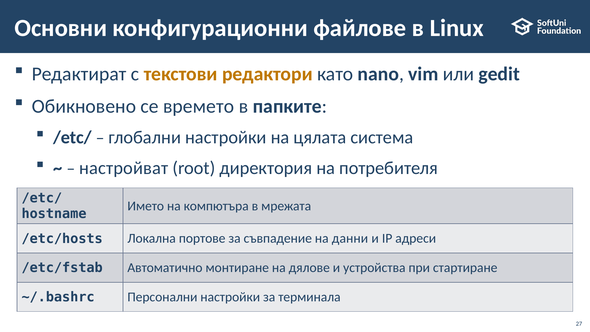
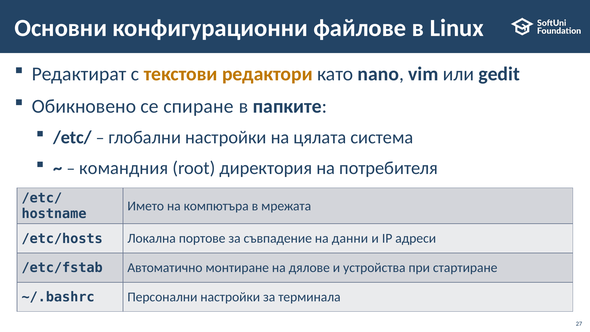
времето: времето -> спиране
настройват: настройват -> командния
